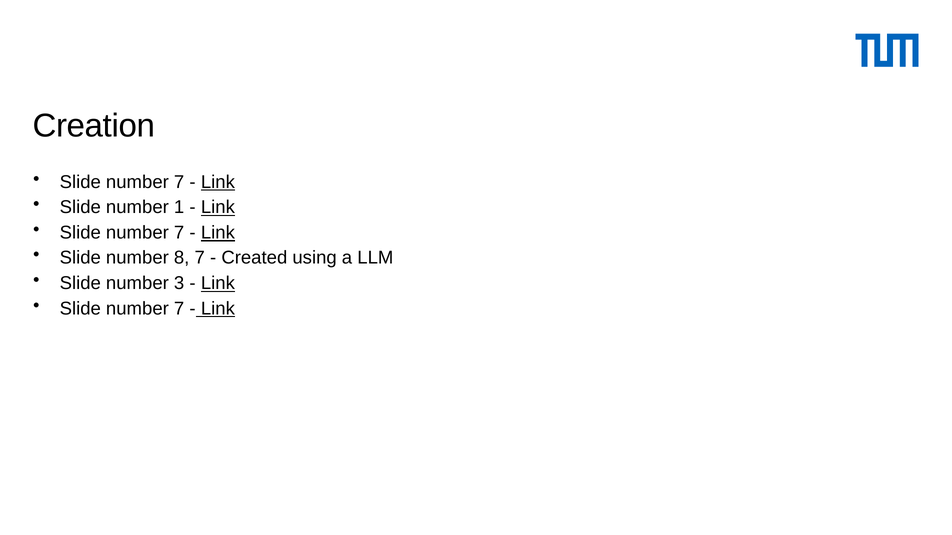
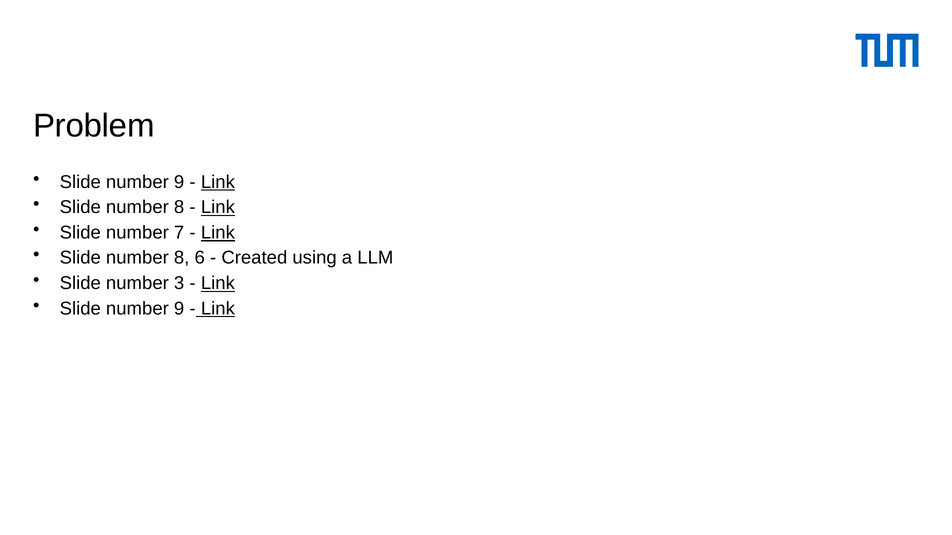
Creation: Creation -> Problem
7 at (179, 182): 7 -> 9
1 at (179, 207): 1 -> 8
8 7: 7 -> 6
7 at (179, 309): 7 -> 9
